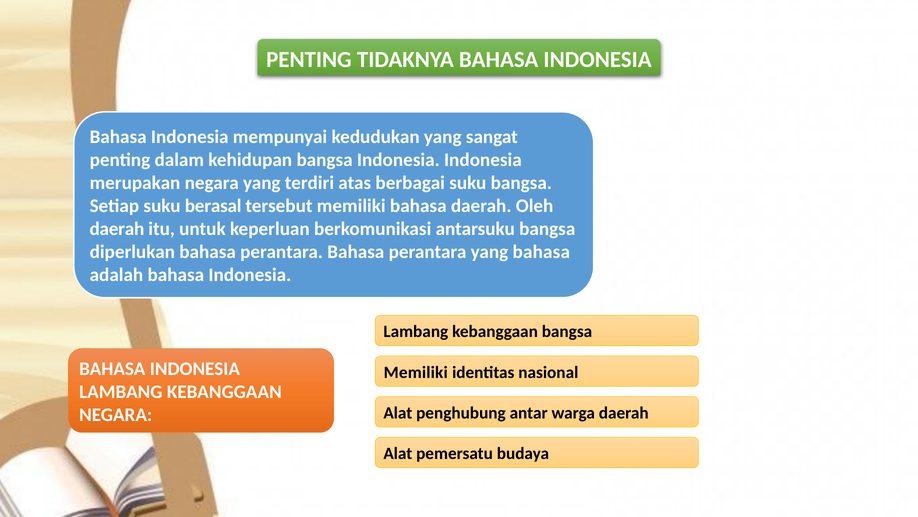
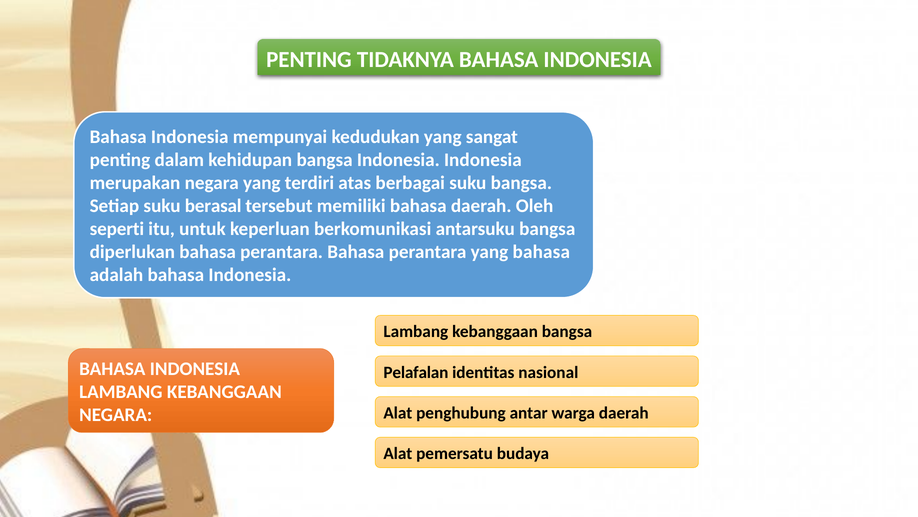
daerah at (117, 229): daerah -> seperti
Memiliki at (416, 372): Memiliki -> Pelafalan
